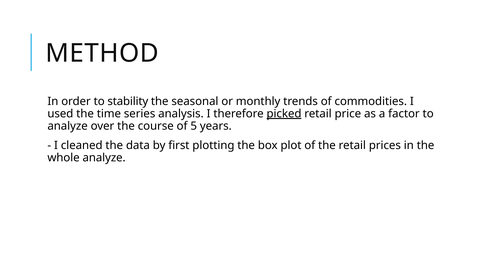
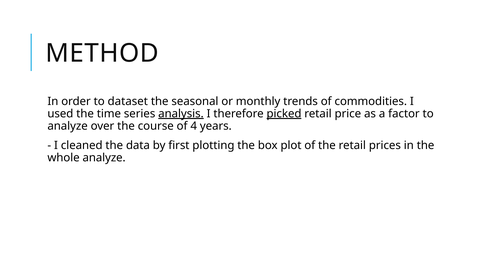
stability: stability -> dataset
analysis underline: none -> present
5: 5 -> 4
